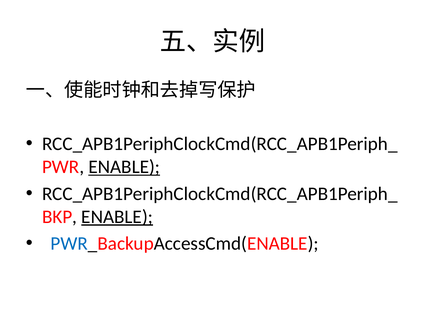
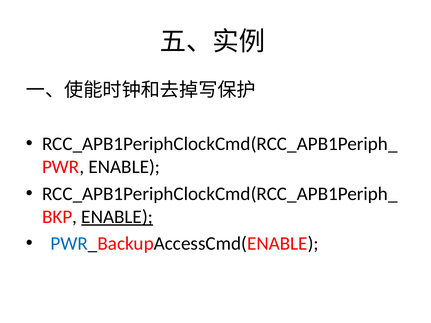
ENABLE at (124, 167) underline: present -> none
